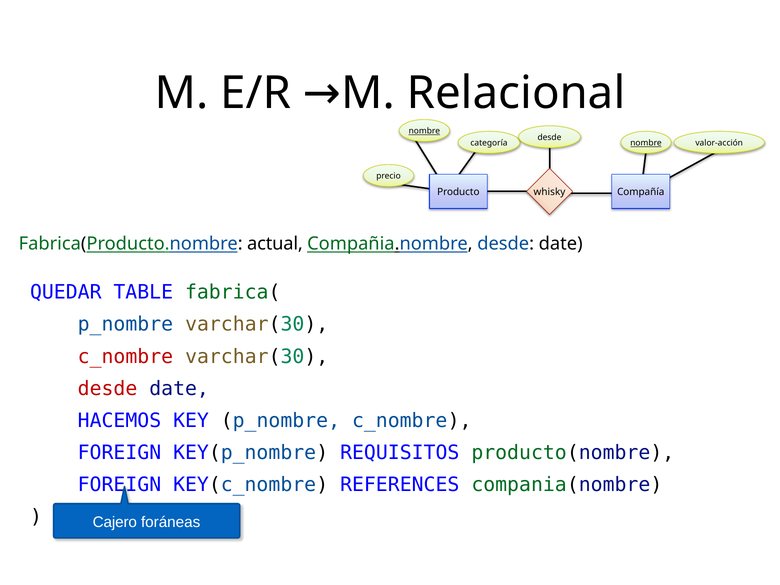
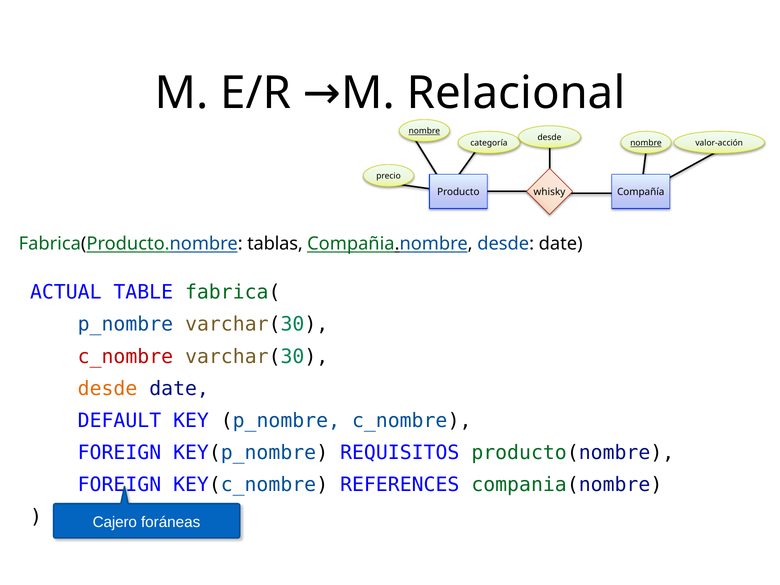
actual: actual -> tablas
QUEDAR: QUEDAR -> ACTUAL
desde at (108, 389) colour: red -> orange
HACEMOS: HACEMOS -> DEFAULT
